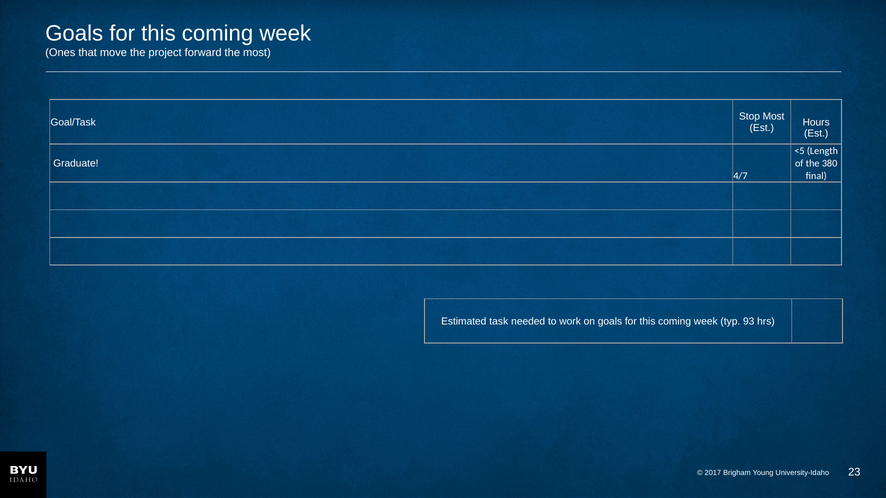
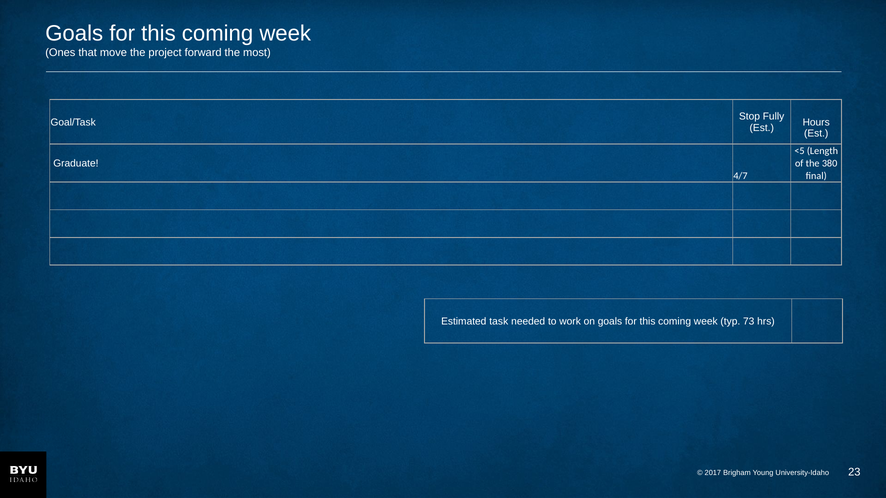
Stop Most: Most -> Fully
93: 93 -> 73
